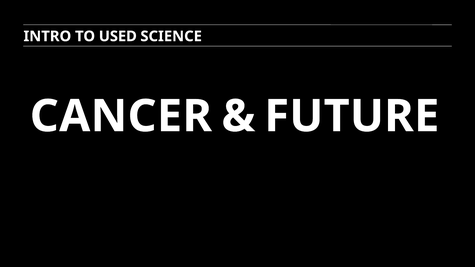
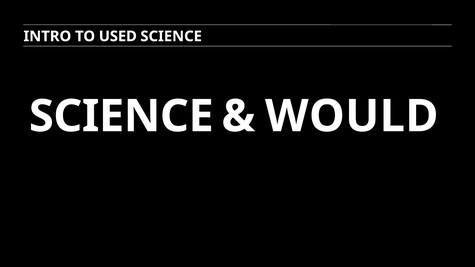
CANCER at (121, 116): CANCER -> SCIENCE
FUTURE: FUTURE -> WOULD
